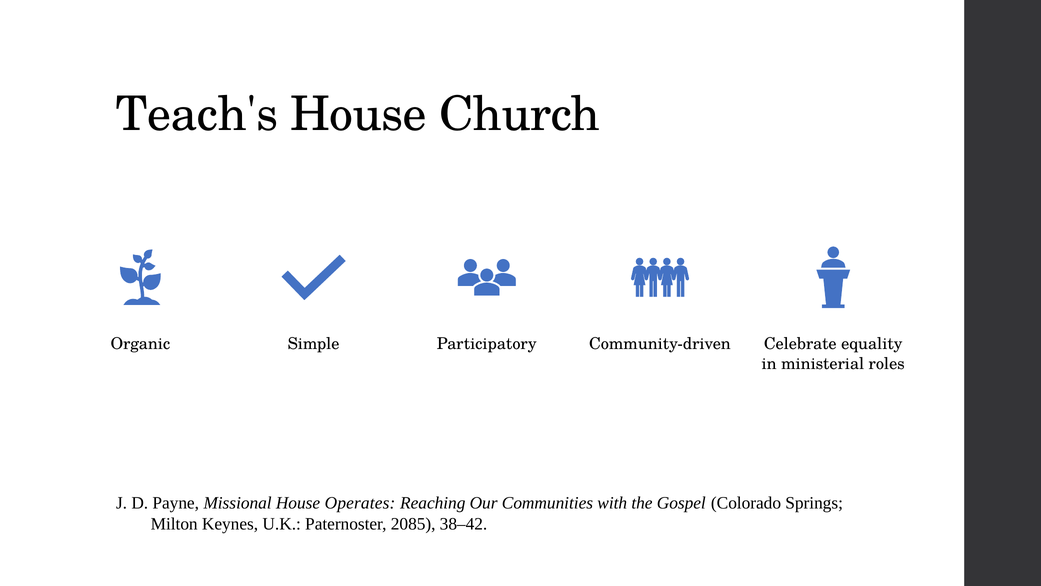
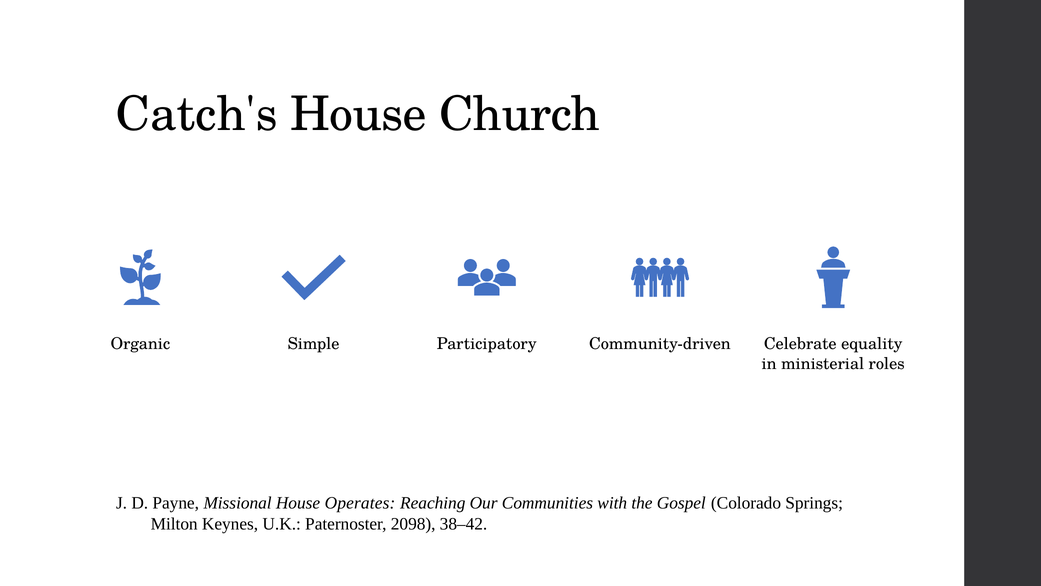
Teach's: Teach's -> Catch's
2085: 2085 -> 2098
